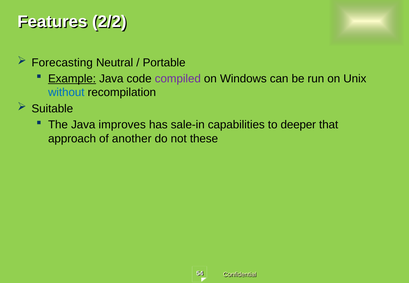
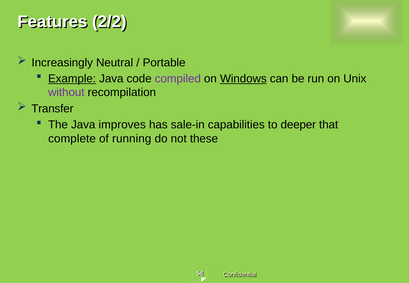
Forecasting: Forecasting -> Increasingly
Windows underline: none -> present
without colour: blue -> purple
Suitable: Suitable -> Transfer
approach: approach -> complete
another: another -> running
